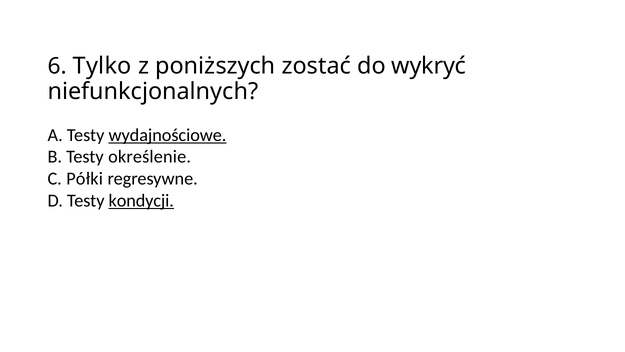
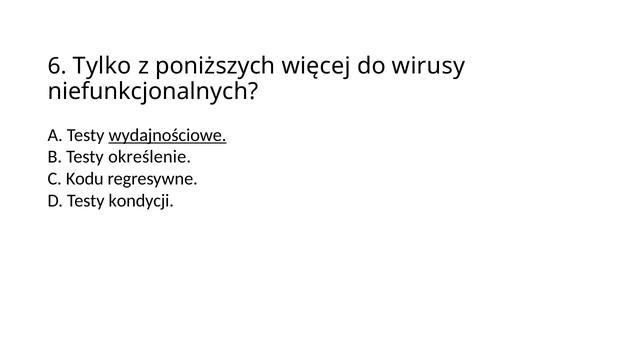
zostać: zostać -> więcej
wykryć: wykryć -> wirusy
Półki: Półki -> Kodu
kondycji underline: present -> none
